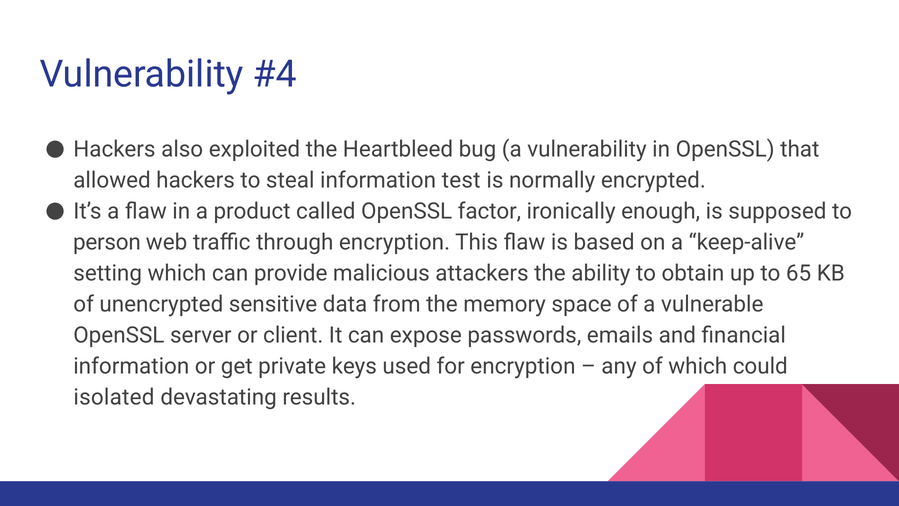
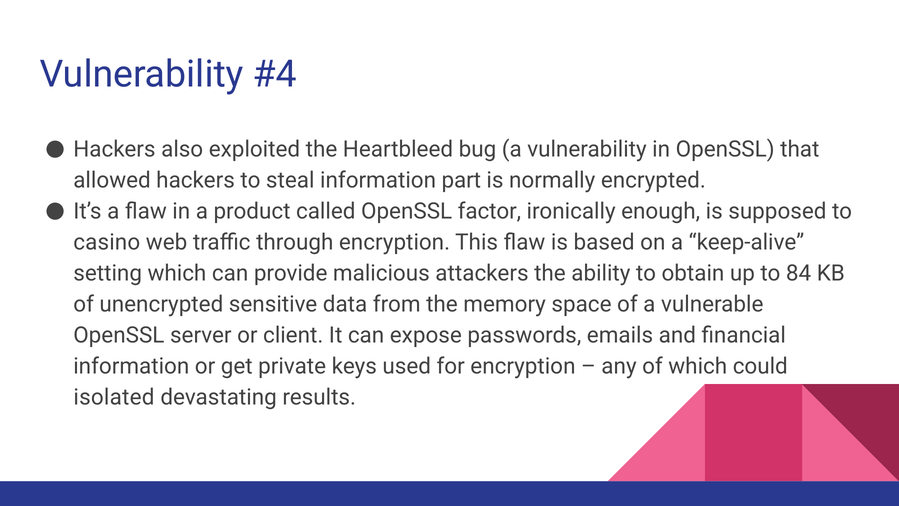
test: test -> part
person: person -> casino
65: 65 -> 84
